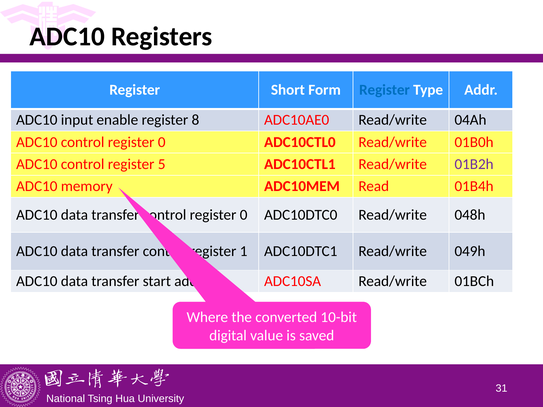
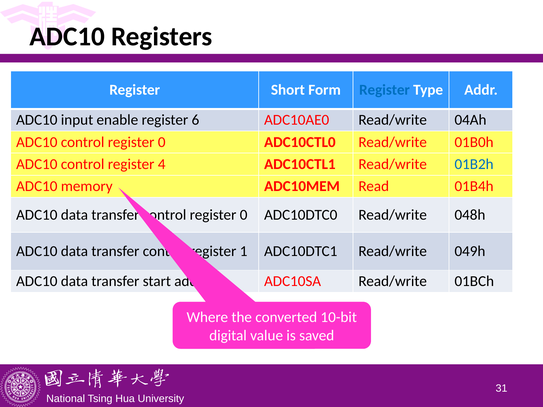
8: 8 -> 6
5: 5 -> 4
01B2h colour: purple -> blue
